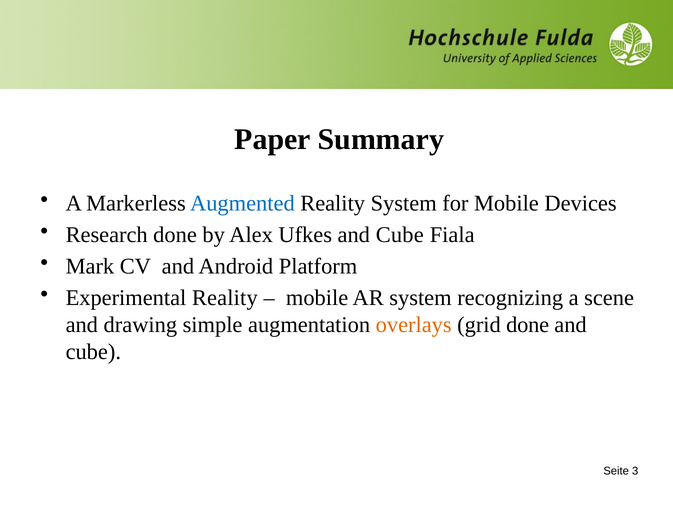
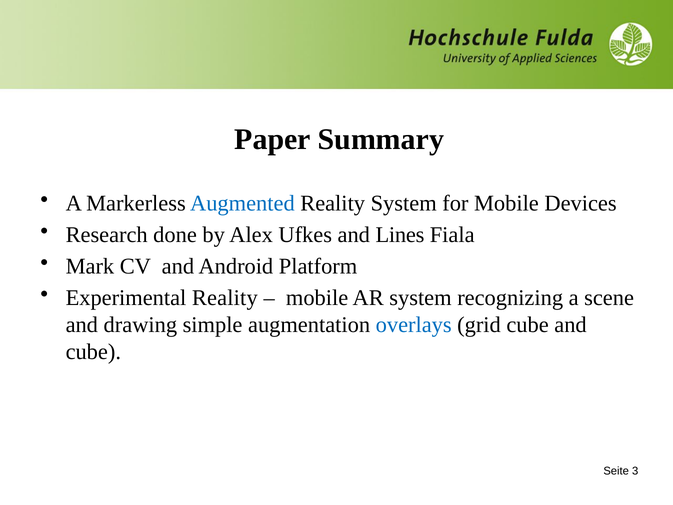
Ufkes and Cube: Cube -> Lines
overlays colour: orange -> blue
grid done: done -> cube
